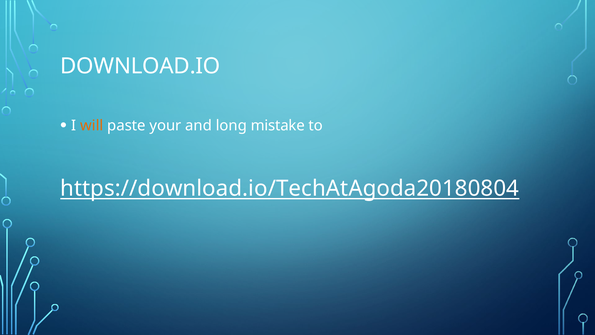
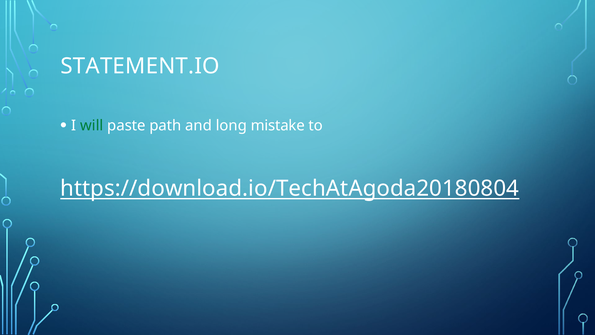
DOWNLOAD.IO: DOWNLOAD.IO -> STATEMENT.IO
will colour: orange -> green
your: your -> path
